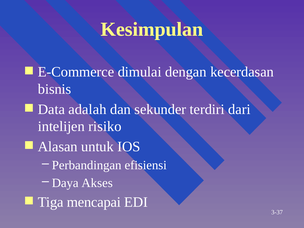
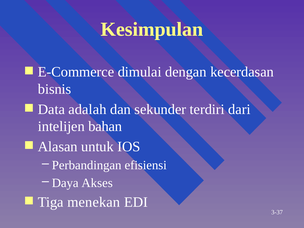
risiko: risiko -> bahan
mencapai: mencapai -> menekan
